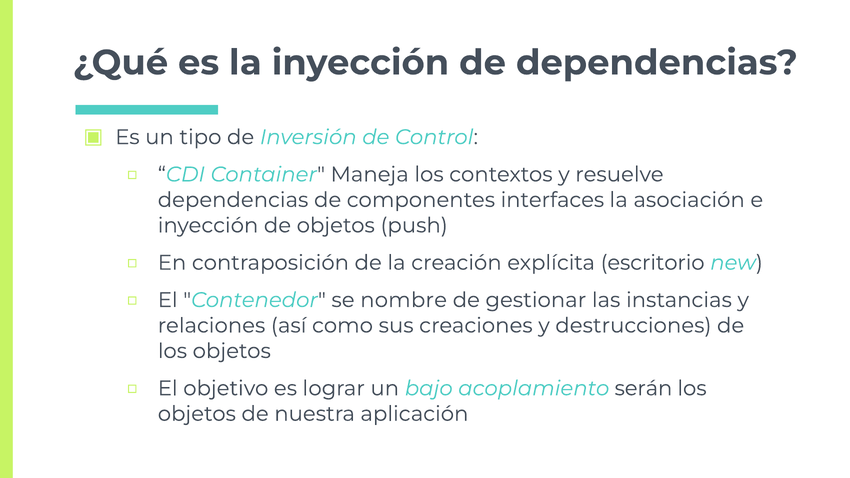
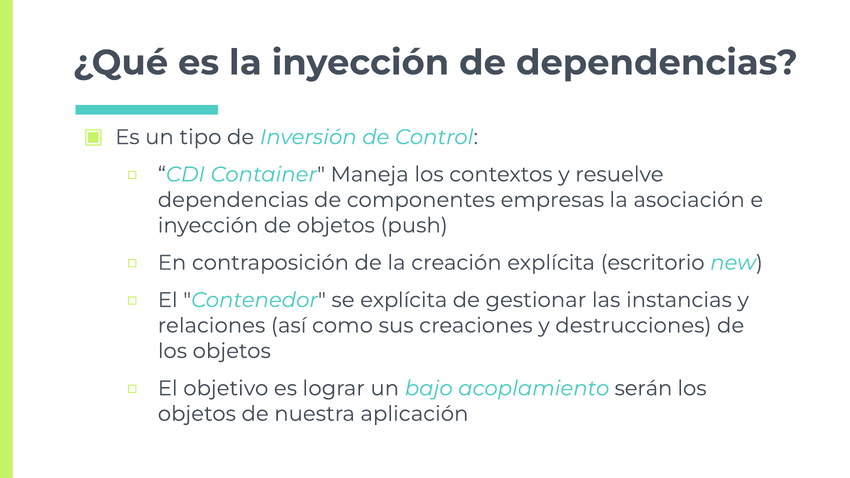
interfaces: interfaces -> empresas
se nombre: nombre -> explícita
